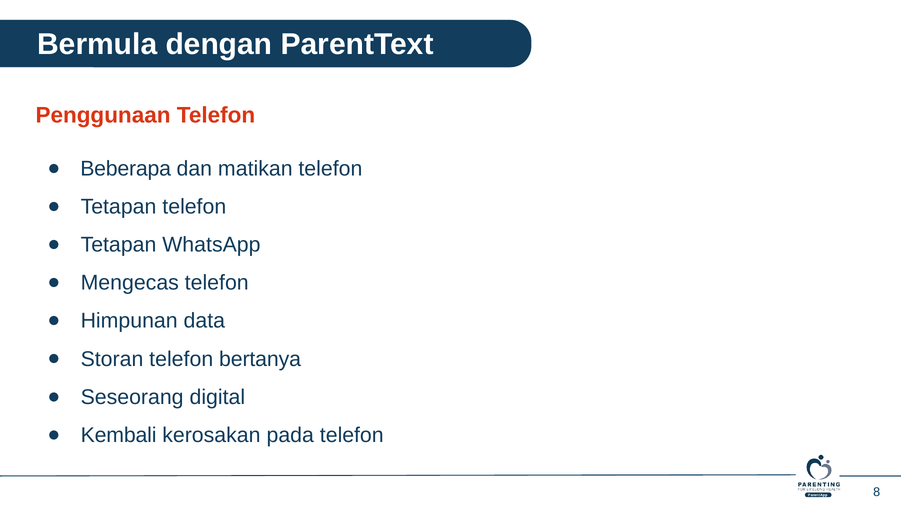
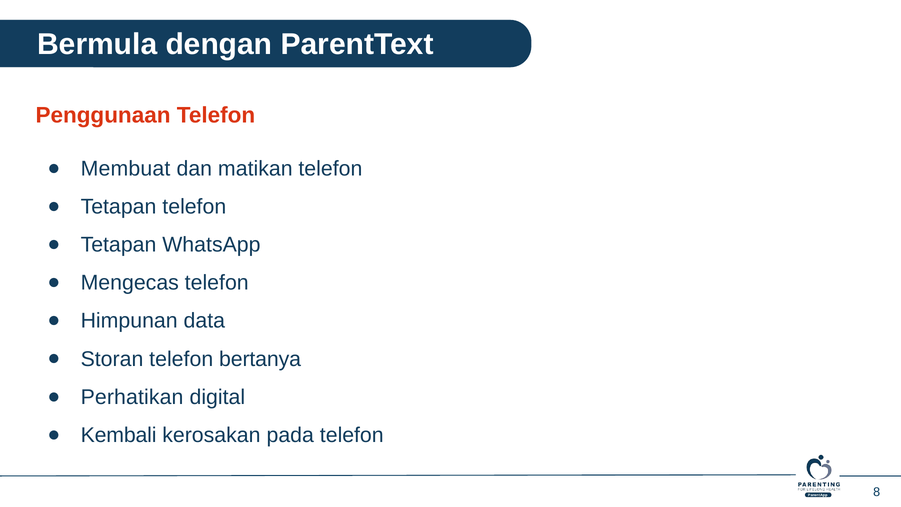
Beberapa: Beberapa -> Membuat
Seseorang: Seseorang -> Perhatikan
